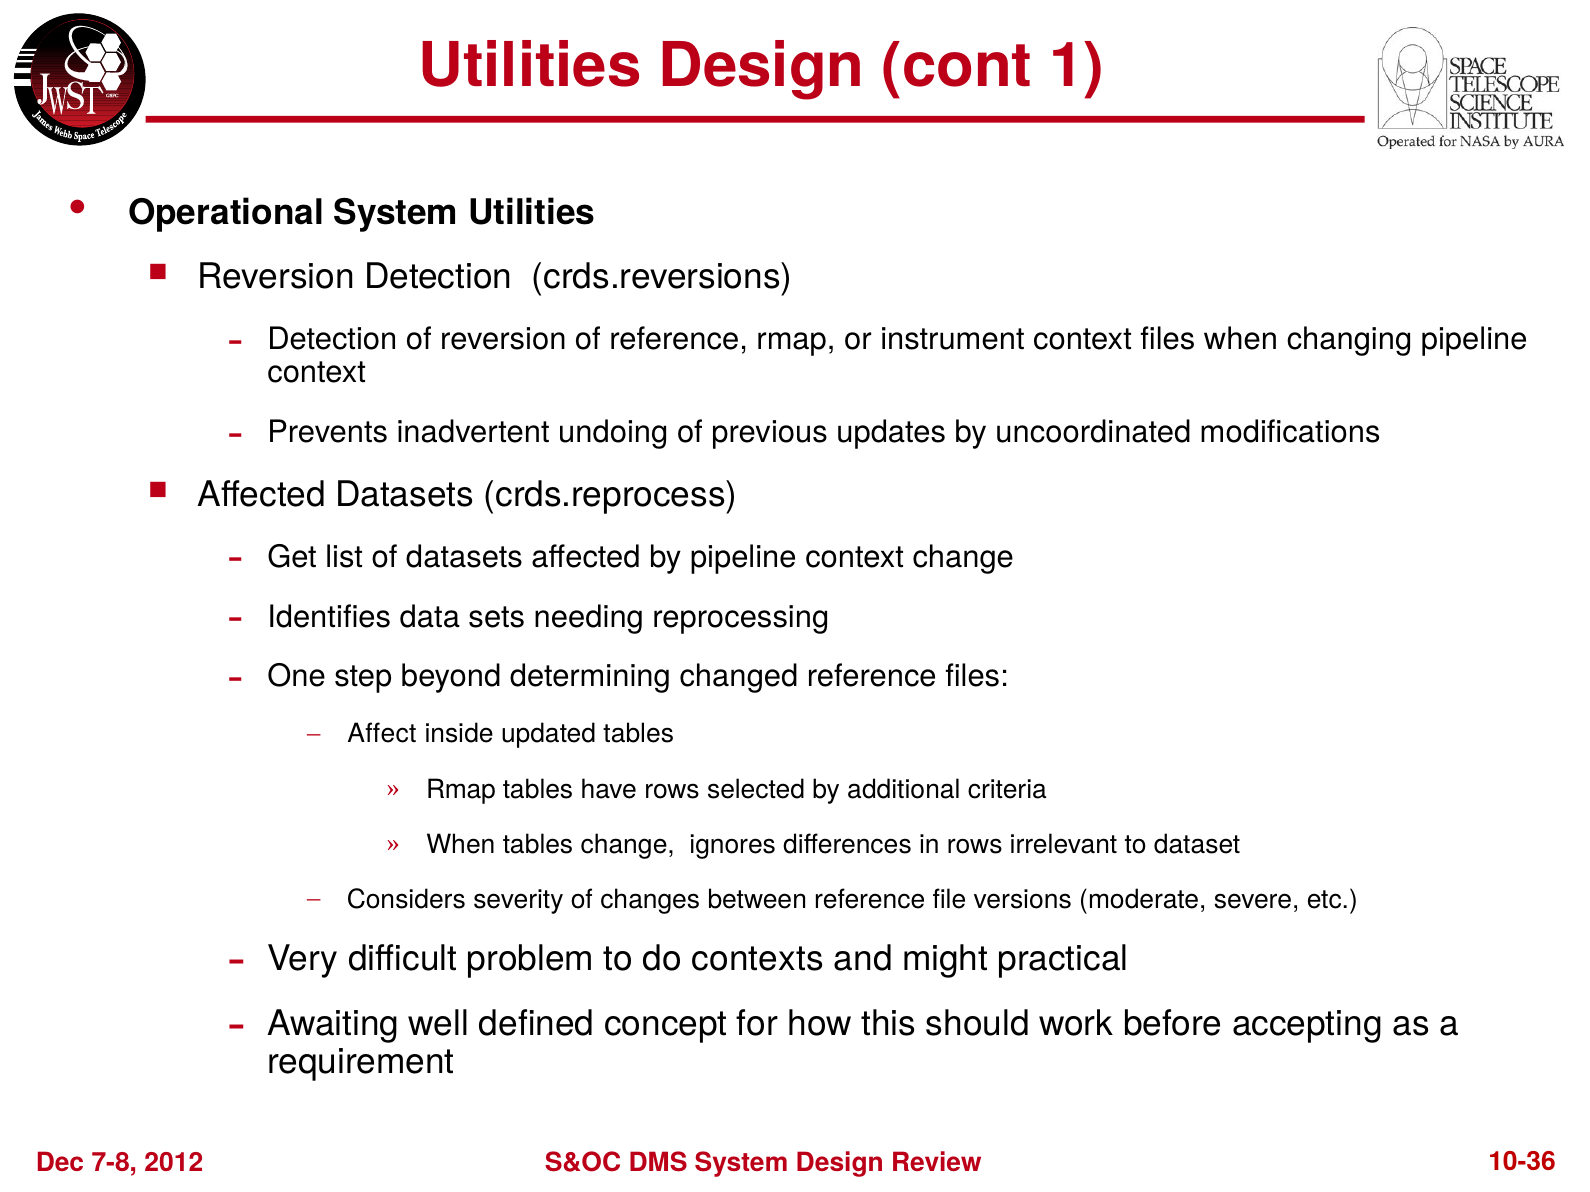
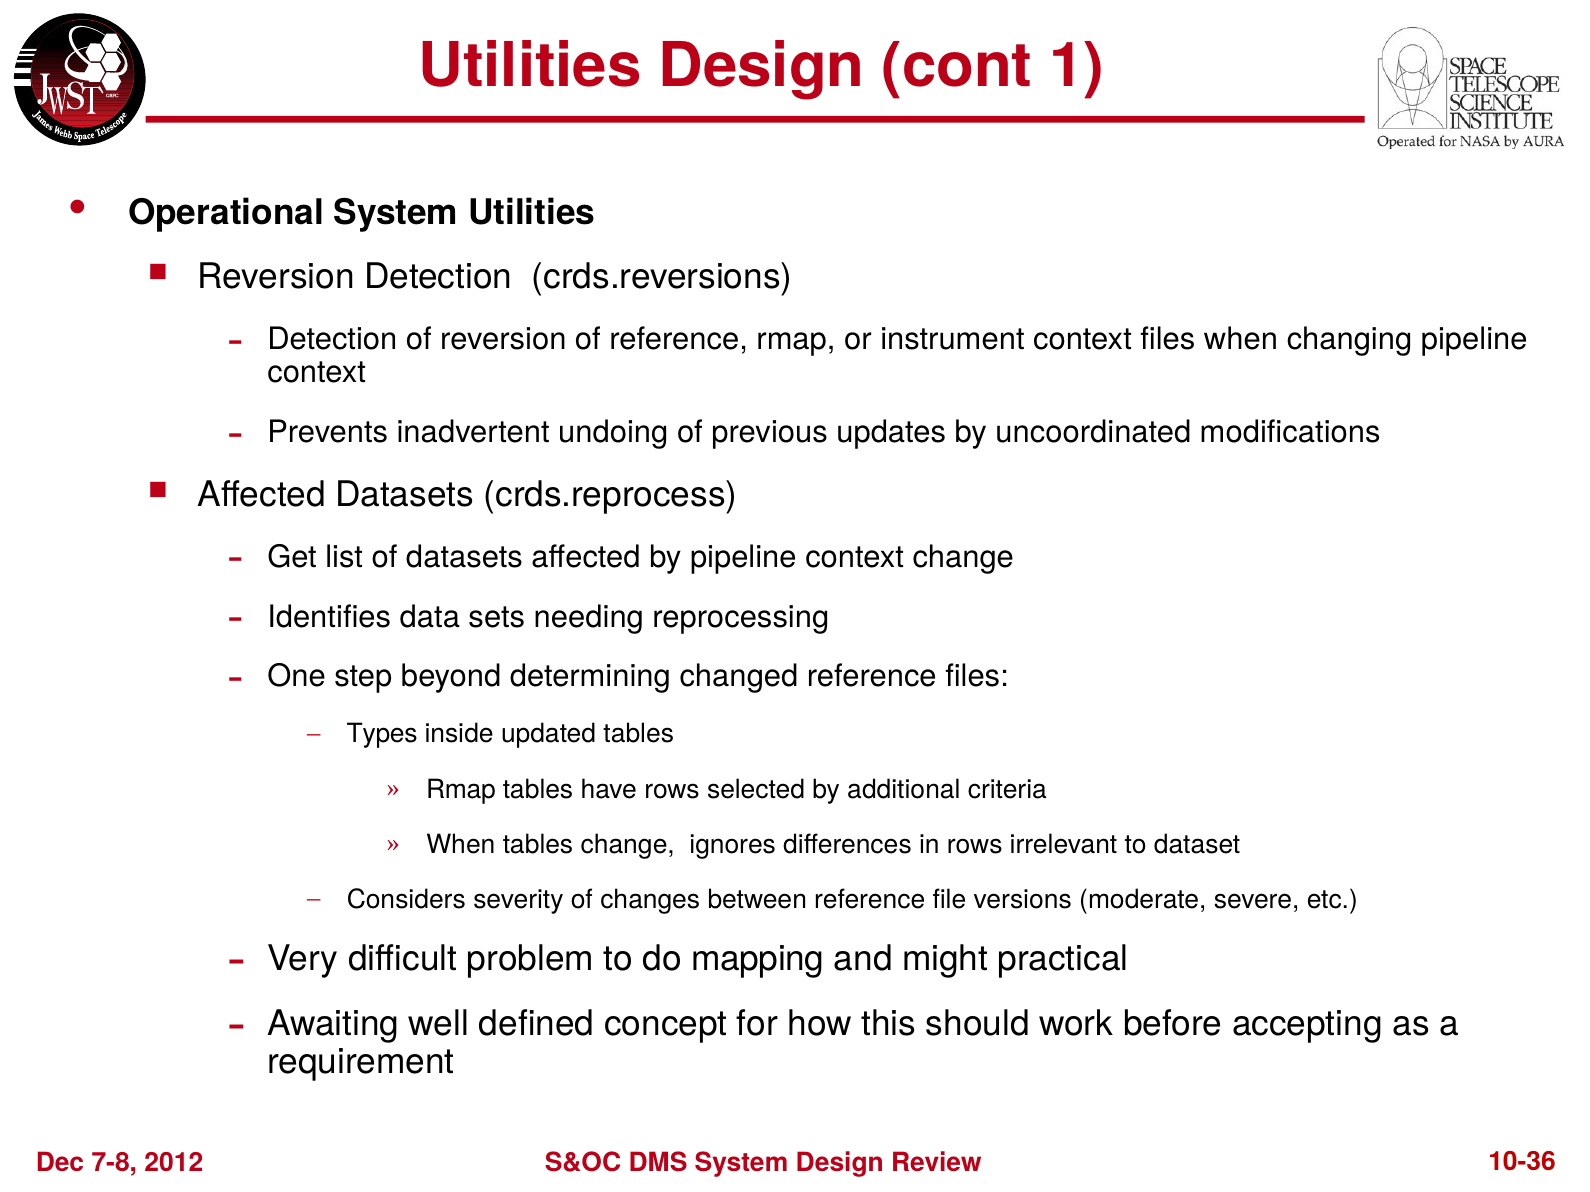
Affect: Affect -> Types
contexts: contexts -> mapping
